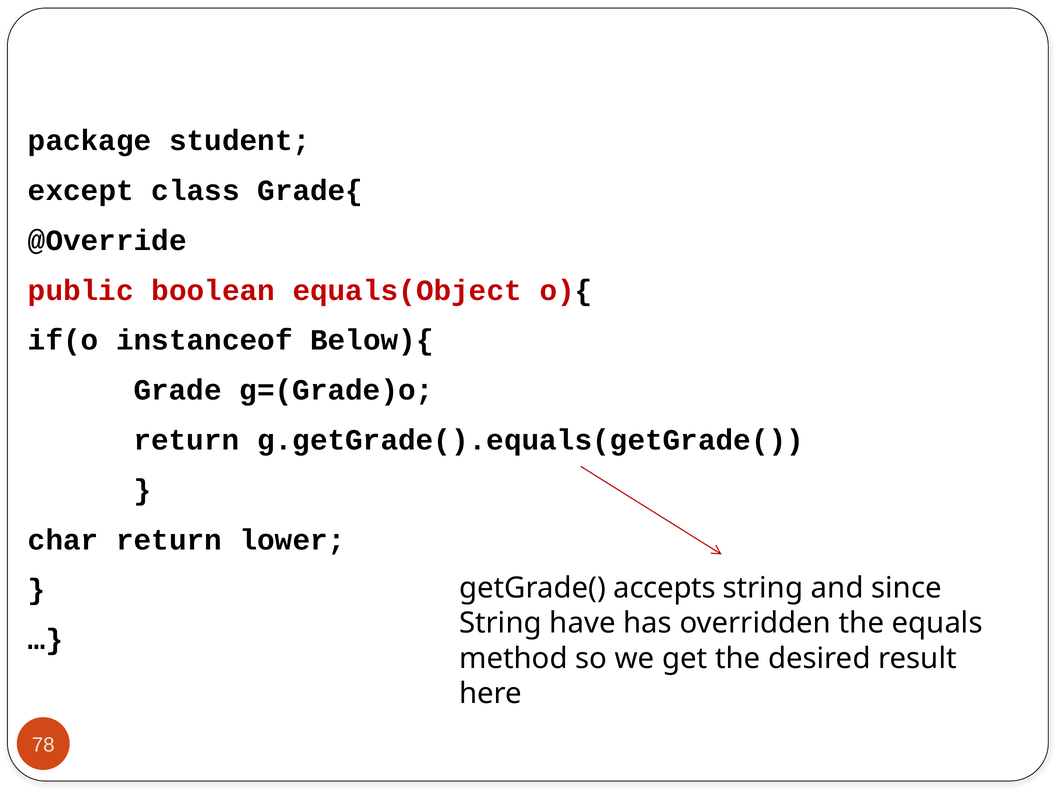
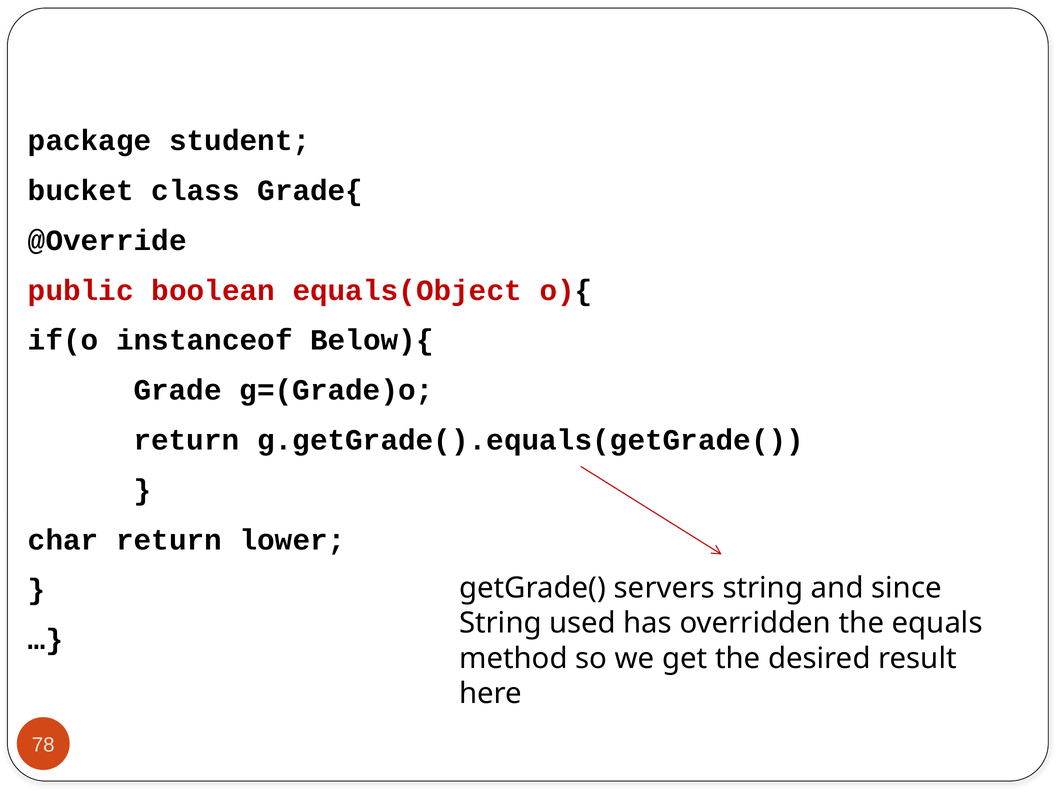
except: except -> bucket
accepts: accepts -> servers
have: have -> used
